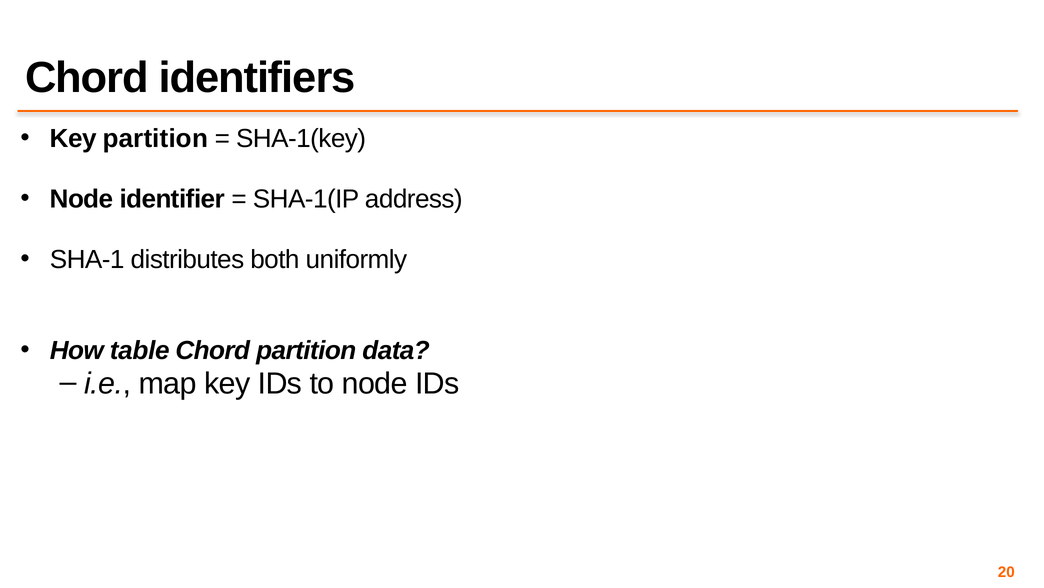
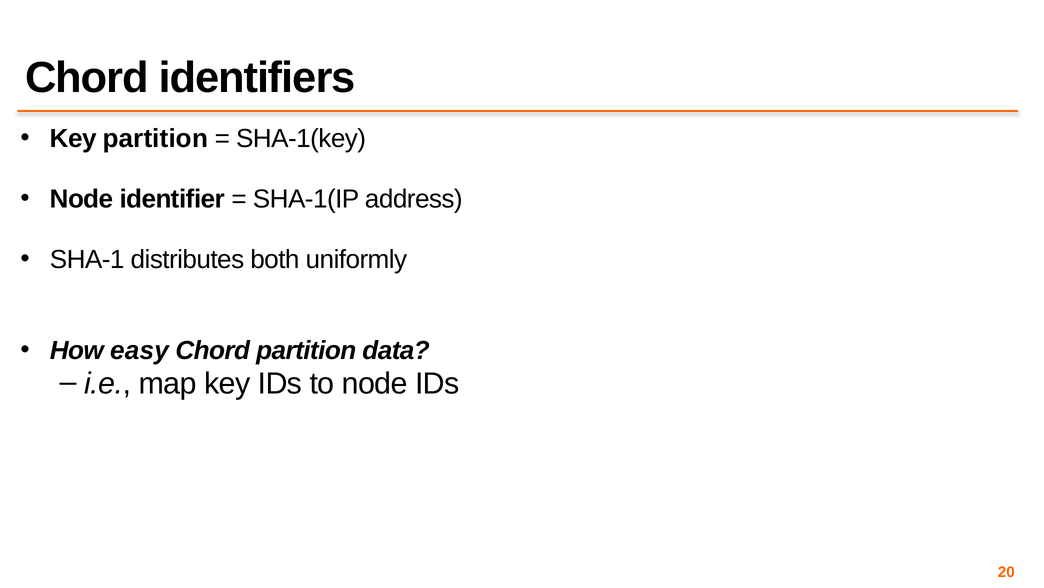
table: table -> easy
